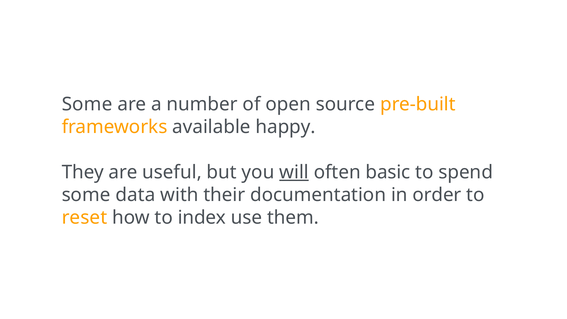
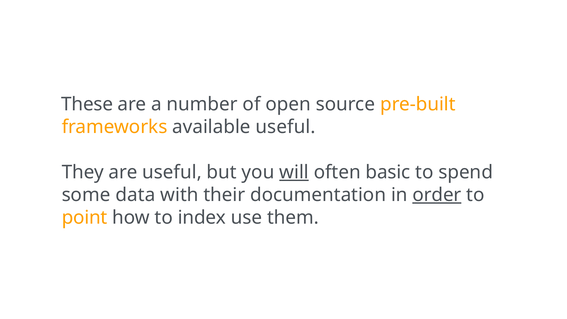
Some at (87, 104): Some -> These
available happy: happy -> useful
order underline: none -> present
reset: reset -> point
